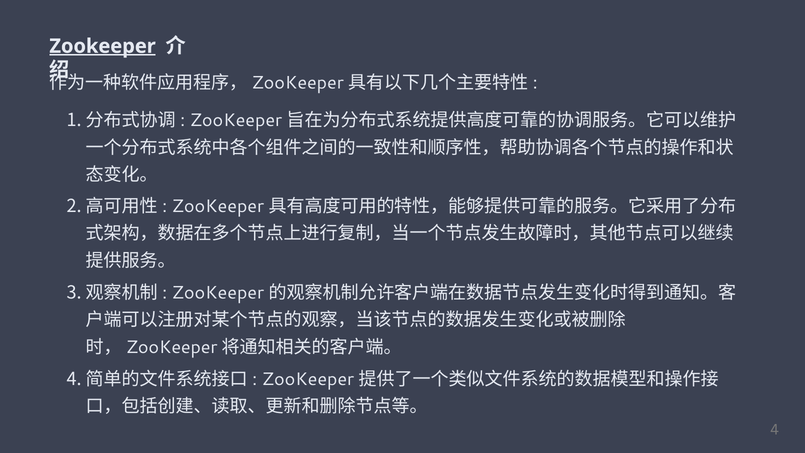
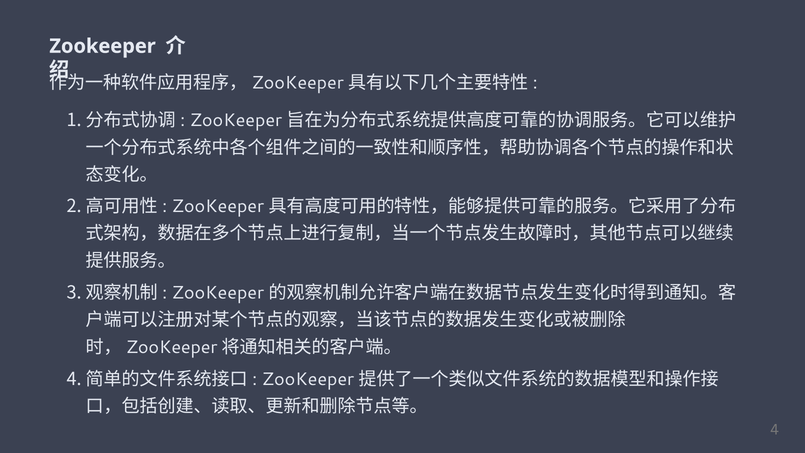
Zookeeper underline: present -> none
